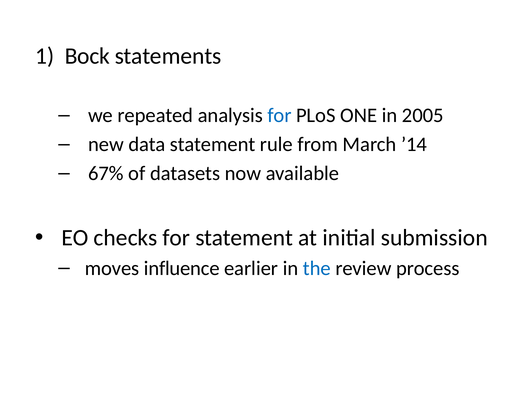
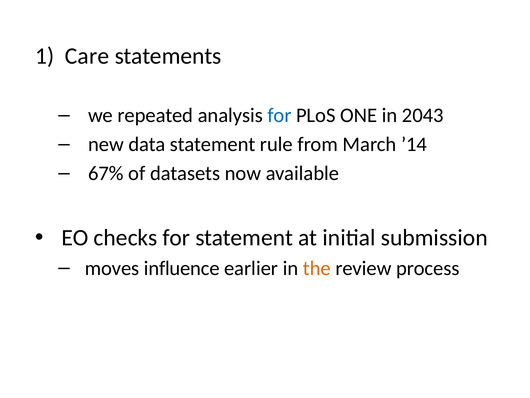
Bock: Bock -> Care
2005: 2005 -> 2043
the colour: blue -> orange
